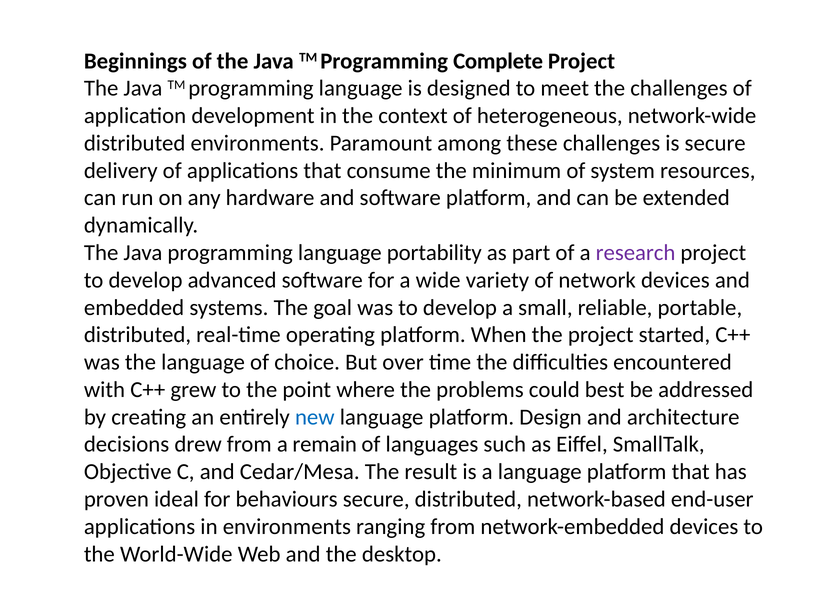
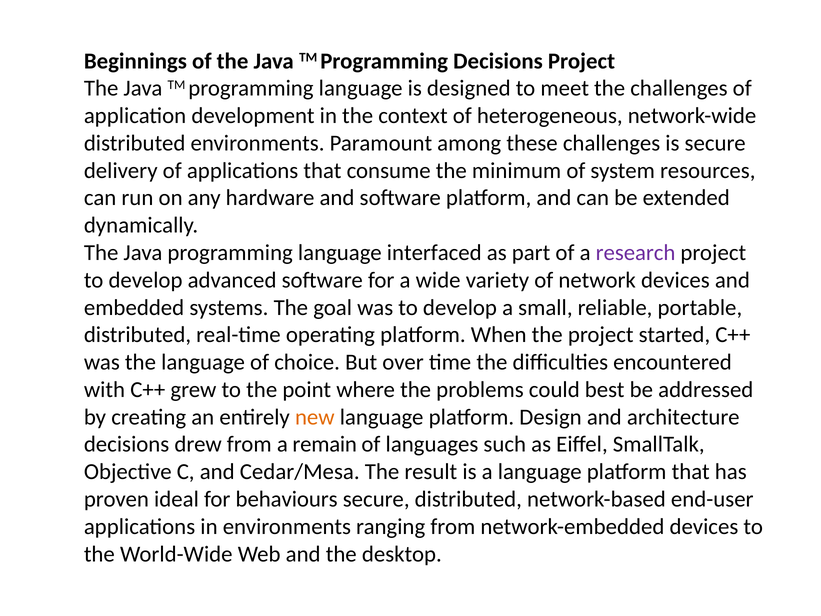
Programming Complete: Complete -> Decisions
portability: portability -> interfaced
new colour: blue -> orange
